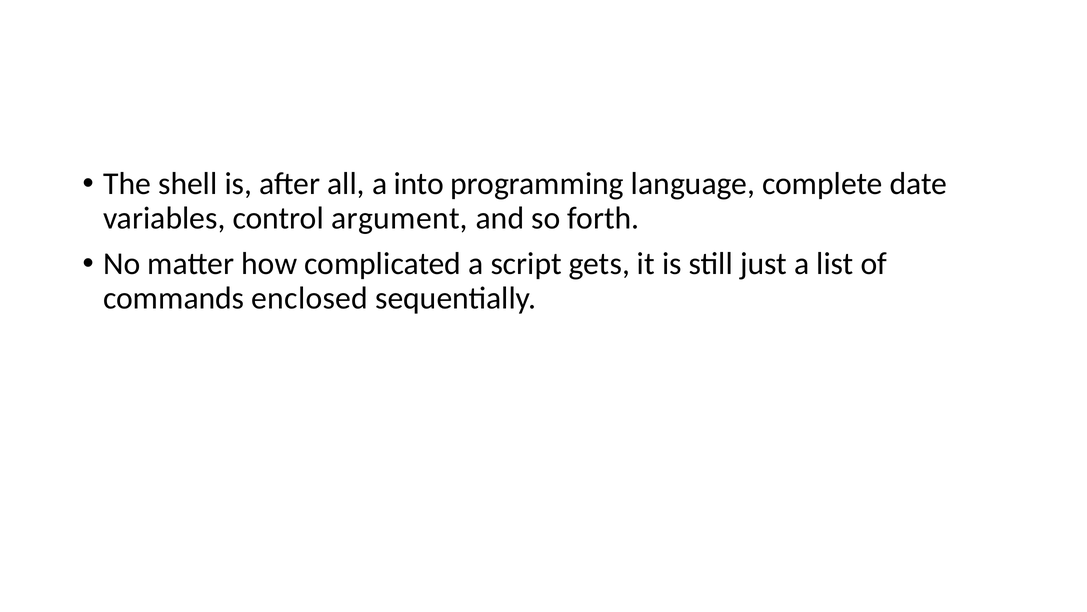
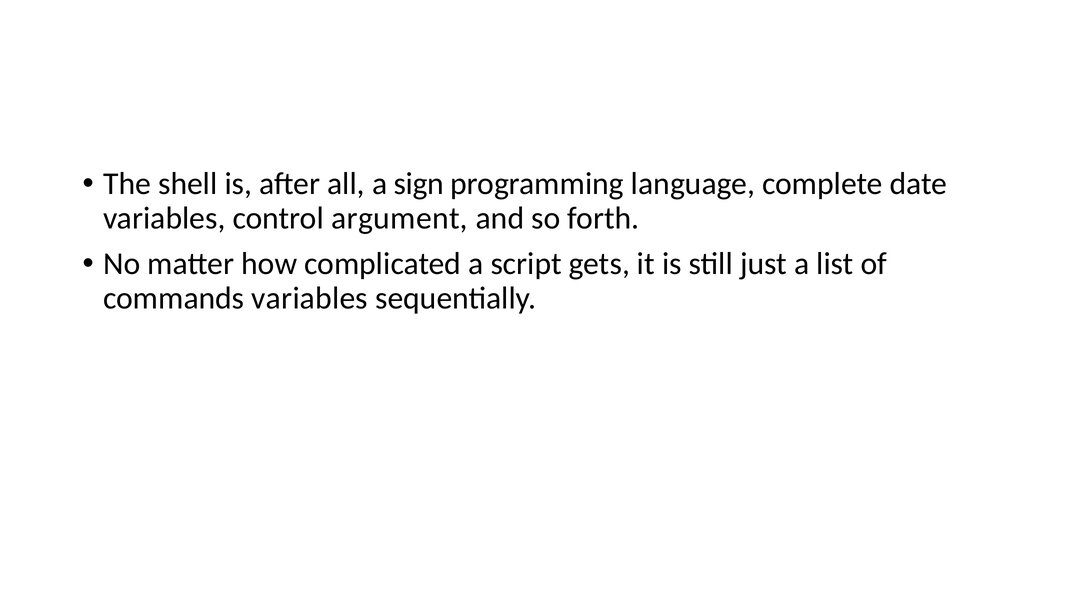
into: into -> sign
commands enclosed: enclosed -> variables
